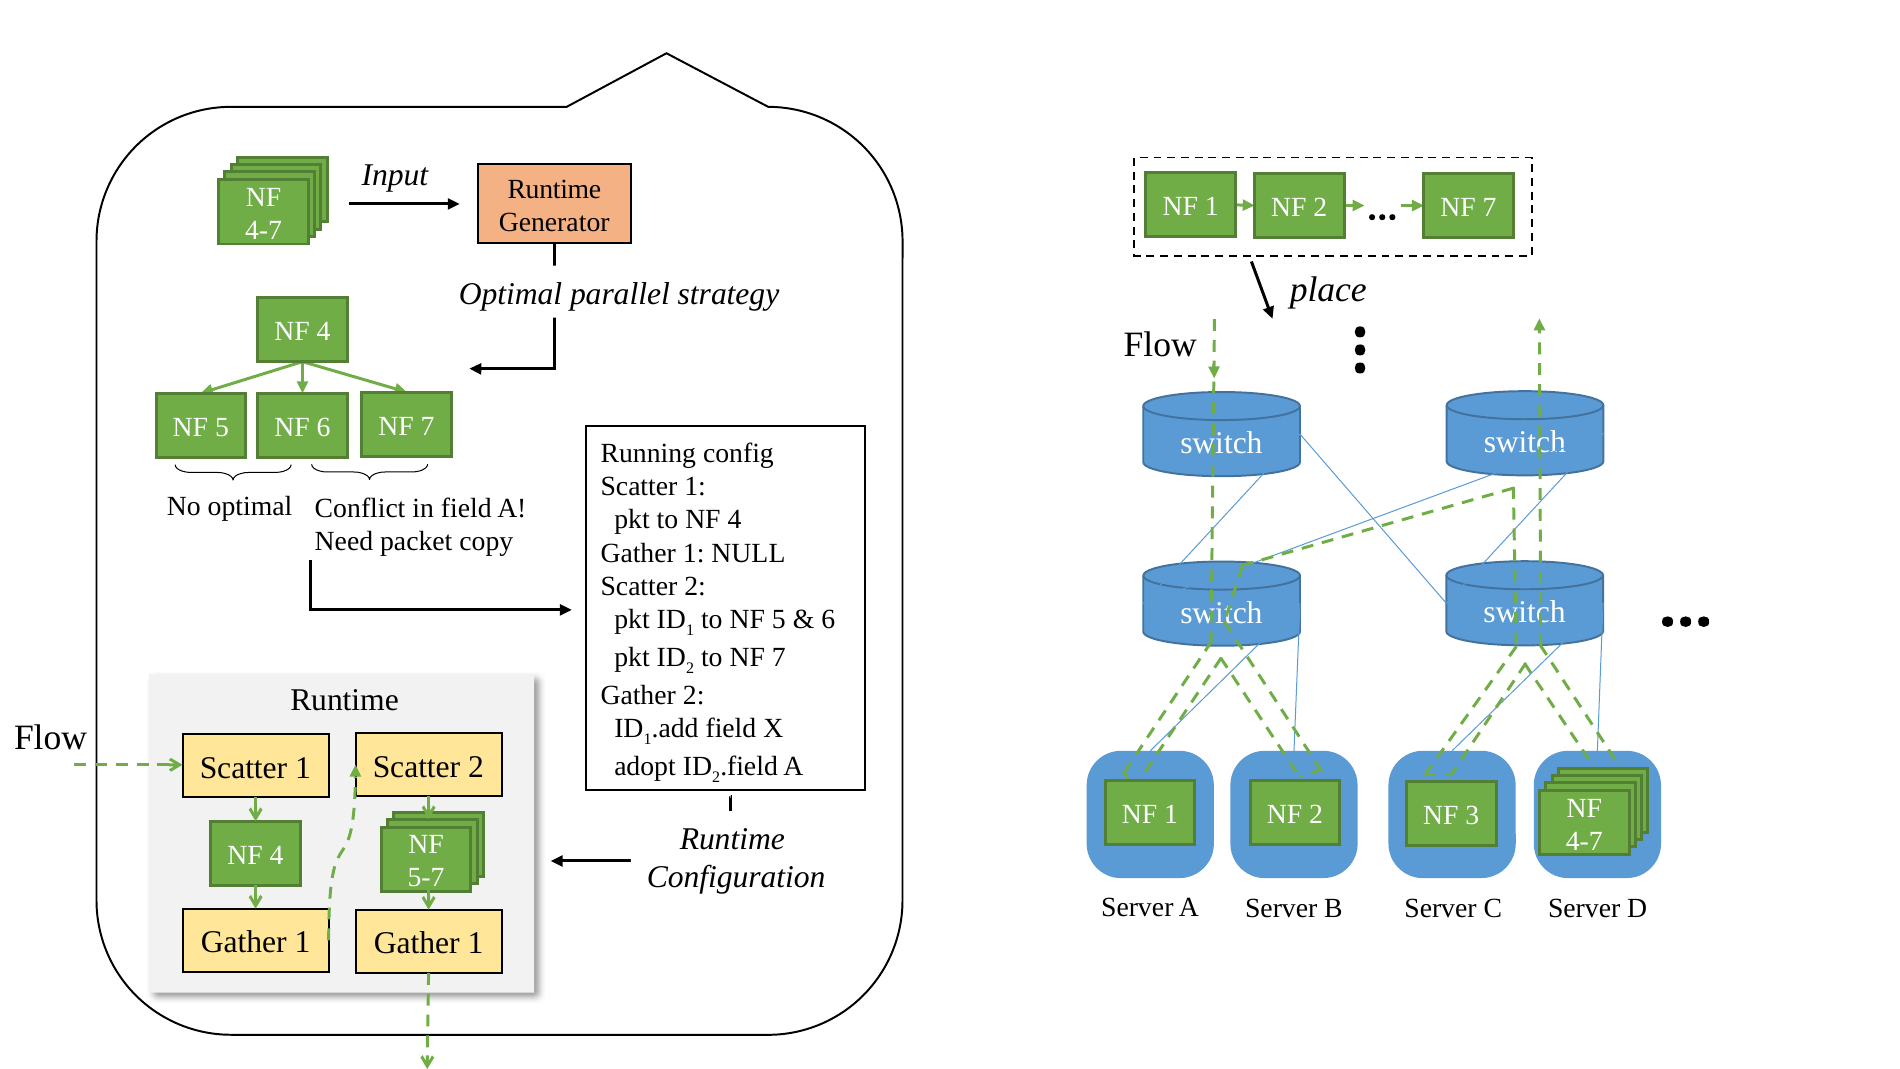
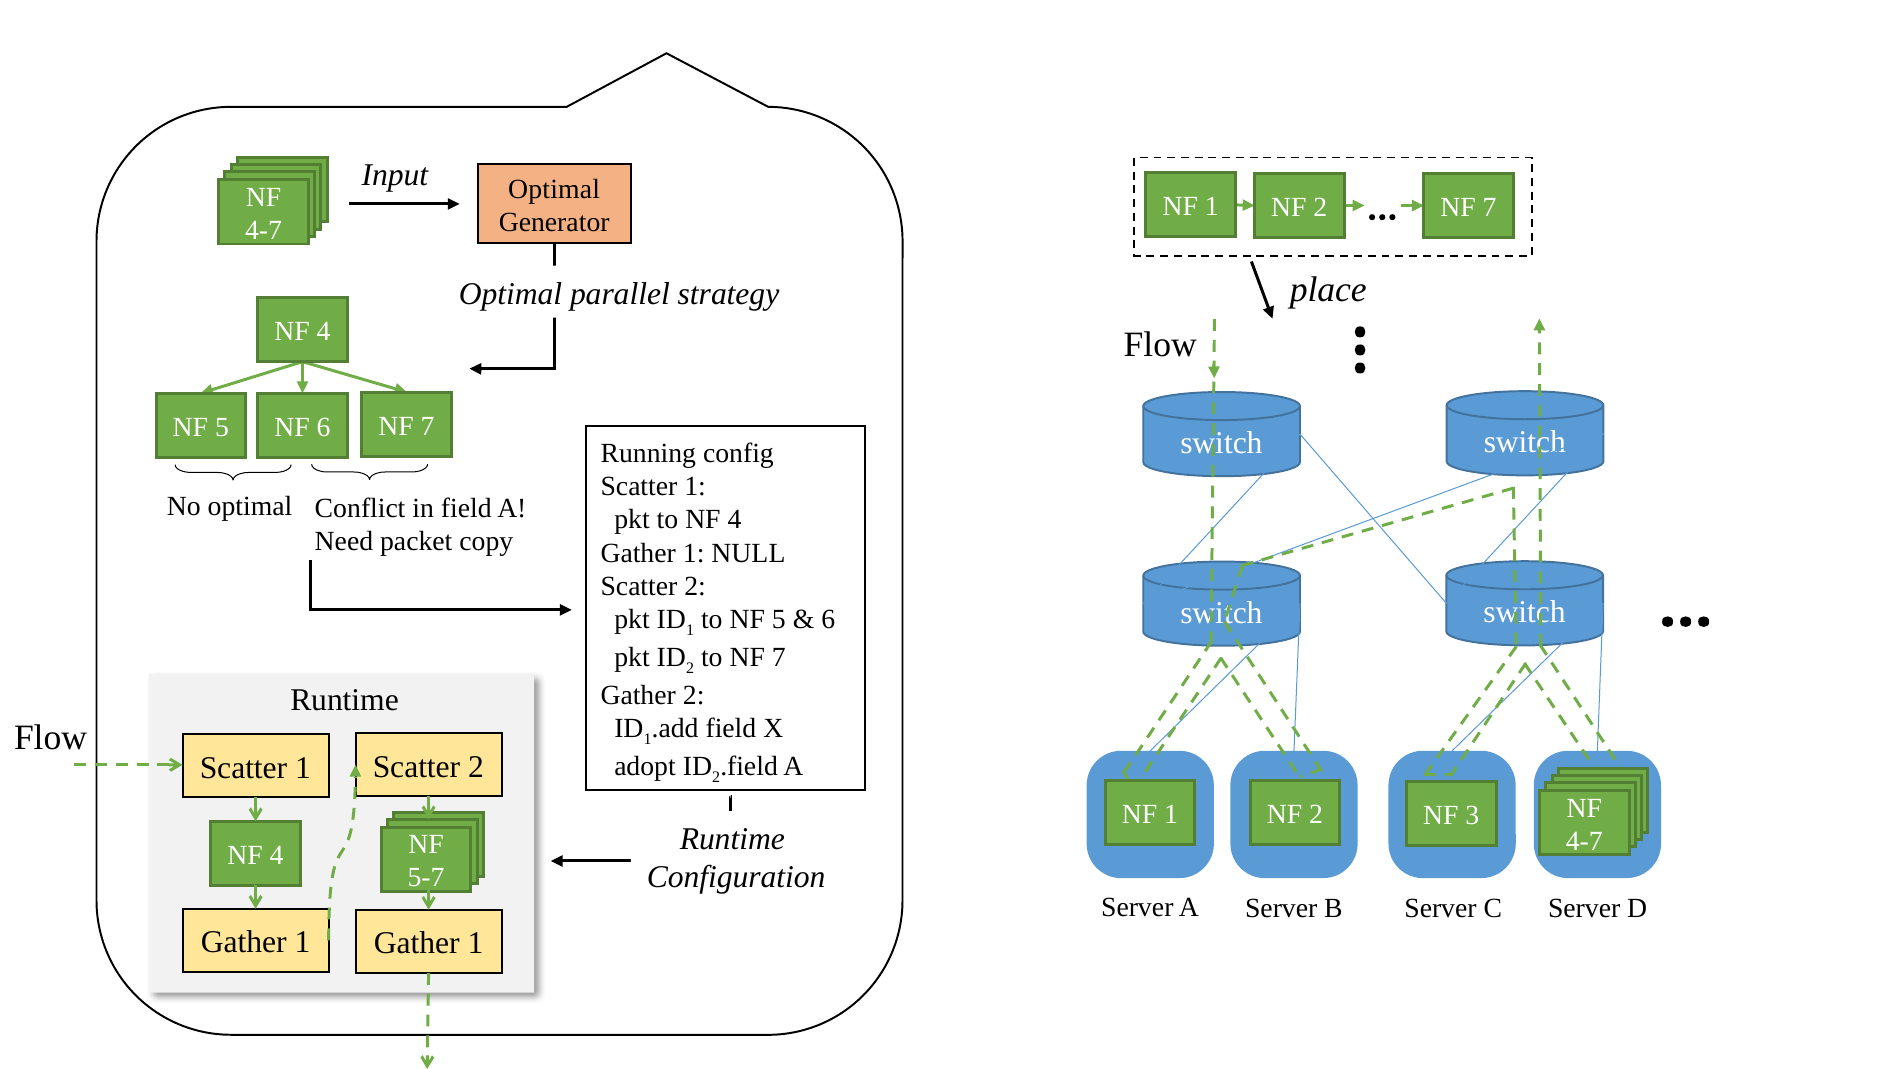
Runtime at (554, 189): Runtime -> Optimal
